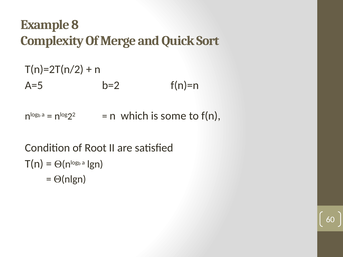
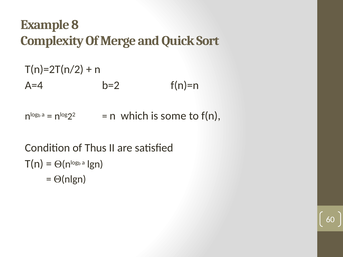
A=5: A=5 -> A=4
Root: Root -> Thus
